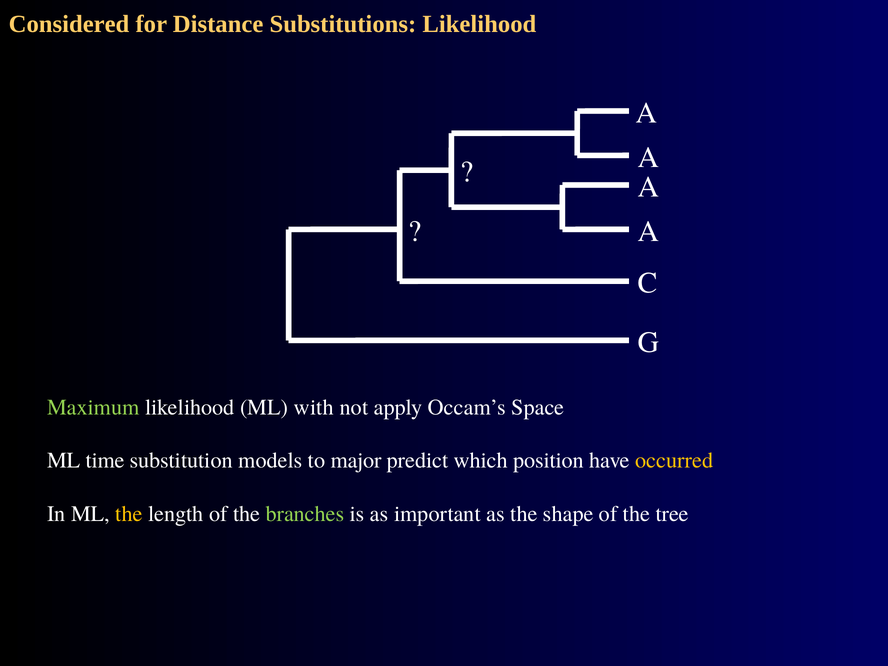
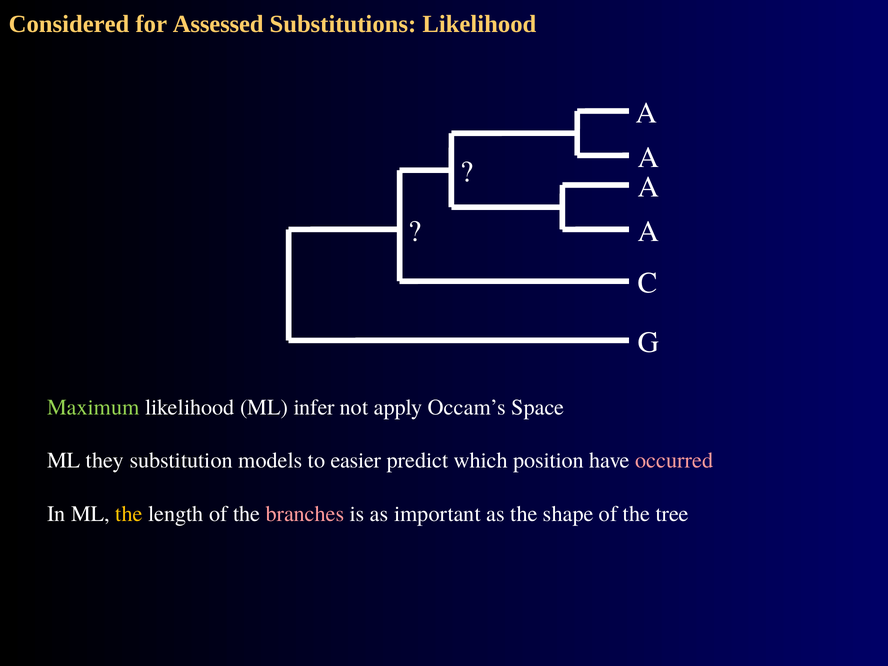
Distance: Distance -> Assessed
with: with -> infer
time: time -> they
major: major -> easier
occurred colour: yellow -> pink
branches colour: light green -> pink
